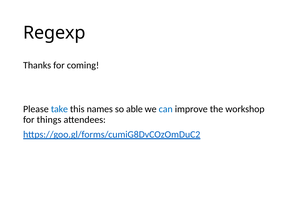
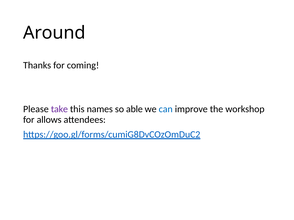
Regexp: Regexp -> Around
take colour: blue -> purple
things: things -> allows
